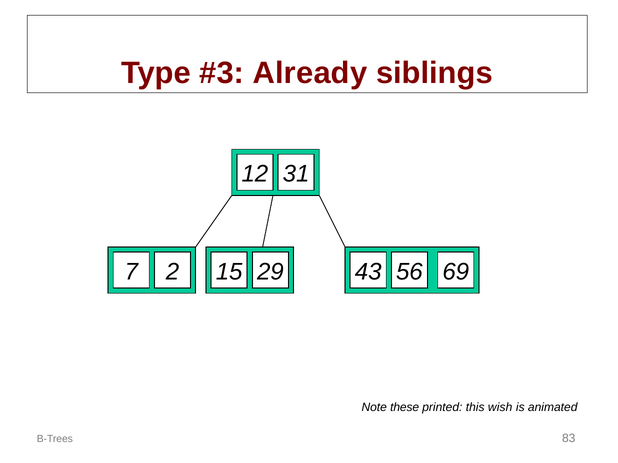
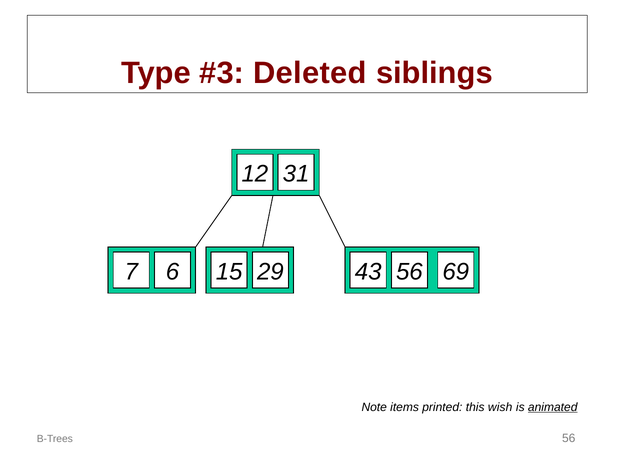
Already: Already -> Deleted
2: 2 -> 6
these: these -> items
animated underline: none -> present
B-Trees 83: 83 -> 56
